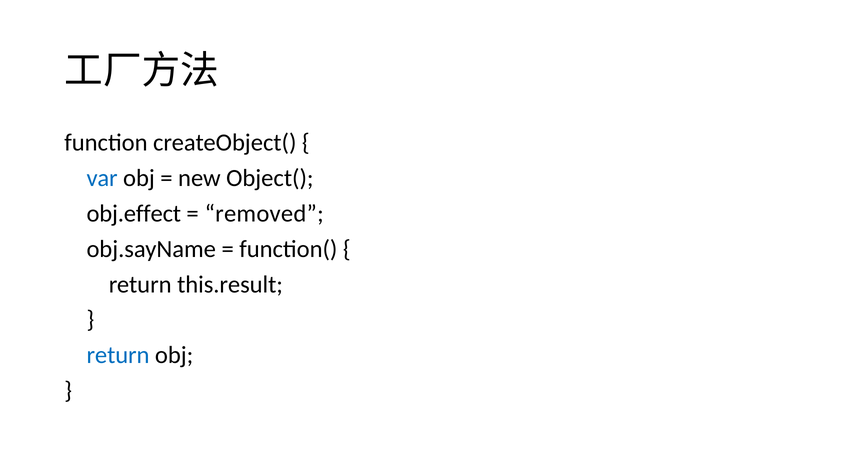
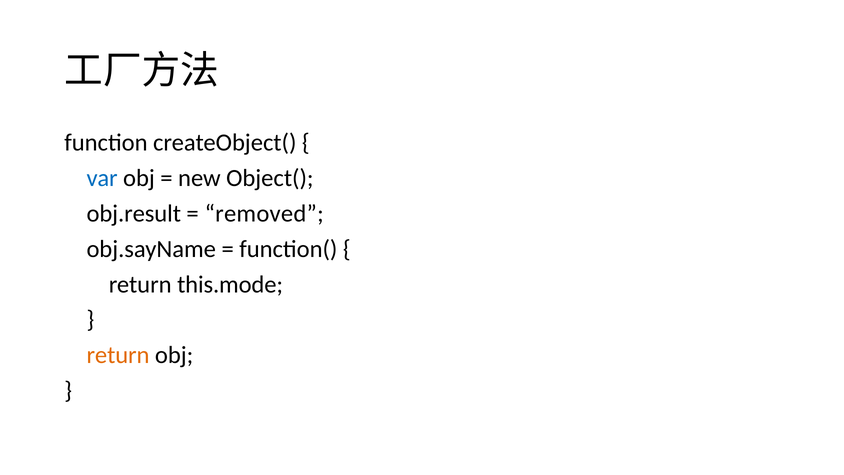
obj.effect: obj.effect -> obj.result
this.result: this.result -> this.mode
return at (118, 355) colour: blue -> orange
